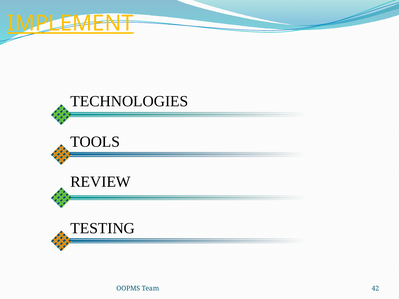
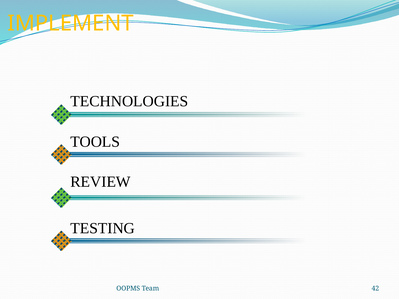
IMPLEMENT underline: present -> none
